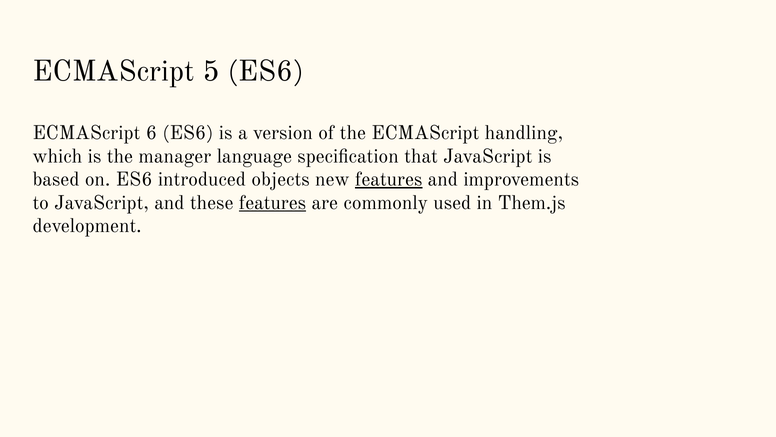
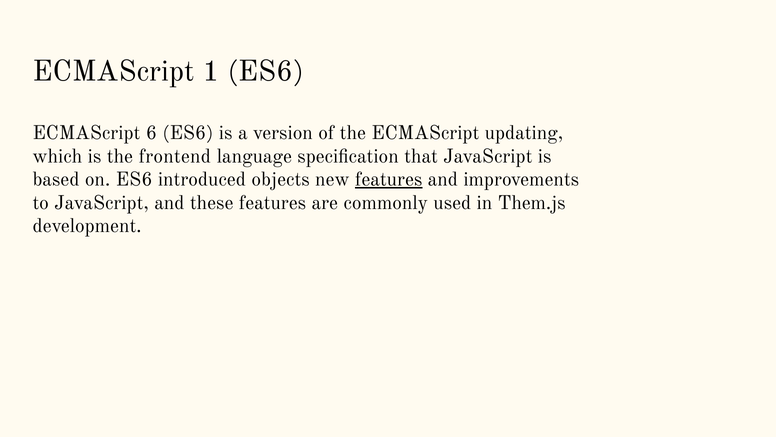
5: 5 -> 1
handling: handling -> updating
manager: manager -> frontend
features at (273, 203) underline: present -> none
